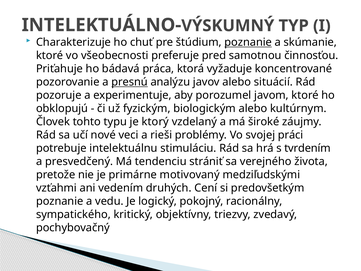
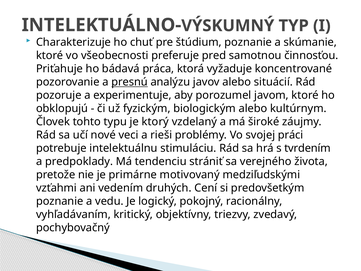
poznanie at (248, 42) underline: present -> none
presvedčený: presvedčený -> predpoklady
sympatického: sympatického -> vyhľadávaním
